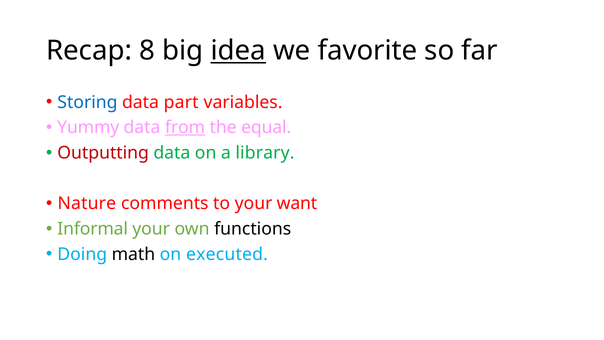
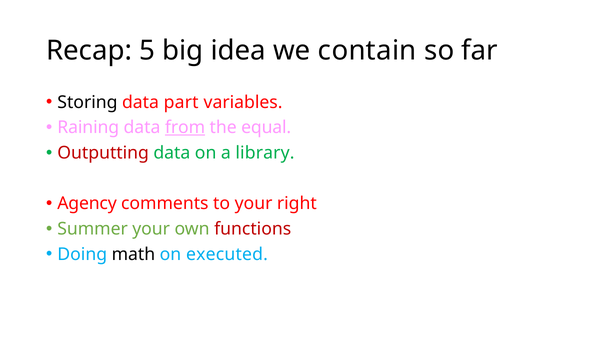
8: 8 -> 5
idea underline: present -> none
favorite: favorite -> contain
Storing colour: blue -> black
Yummy: Yummy -> Raining
Nature: Nature -> Agency
want: want -> right
Informal: Informal -> Summer
functions colour: black -> red
